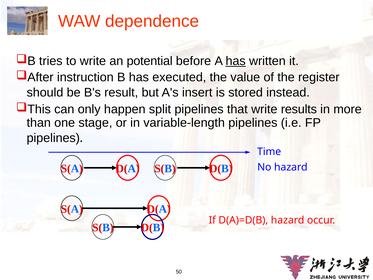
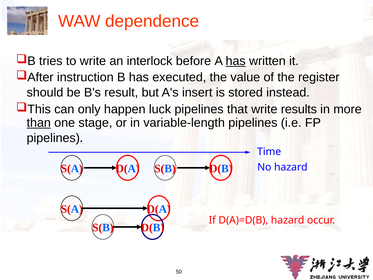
potential: potential -> interlock
split: split -> luck
than underline: none -> present
